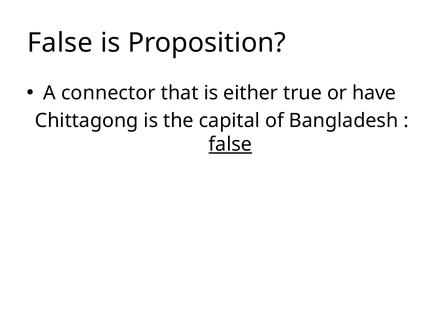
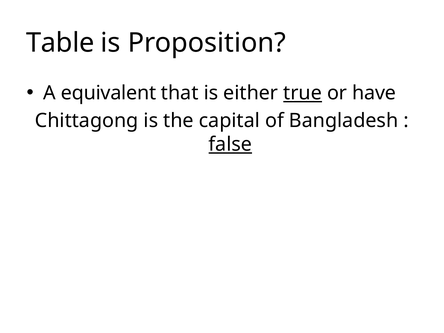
False at (60, 43): False -> Table
connector: connector -> equivalent
true underline: none -> present
